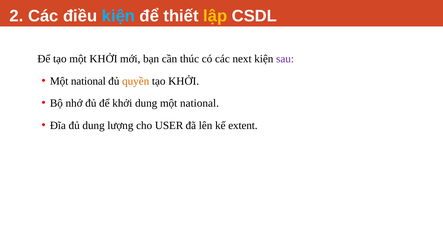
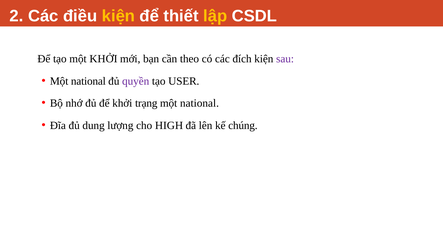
kiện at (118, 16) colour: light blue -> yellow
thúc: thúc -> theo
next: next -> đích
quyền colour: orange -> purple
tạo KHỞI: KHỞI -> USER
khởi dung: dung -> trạng
USER: USER -> HIGH
extent: extent -> chúng
